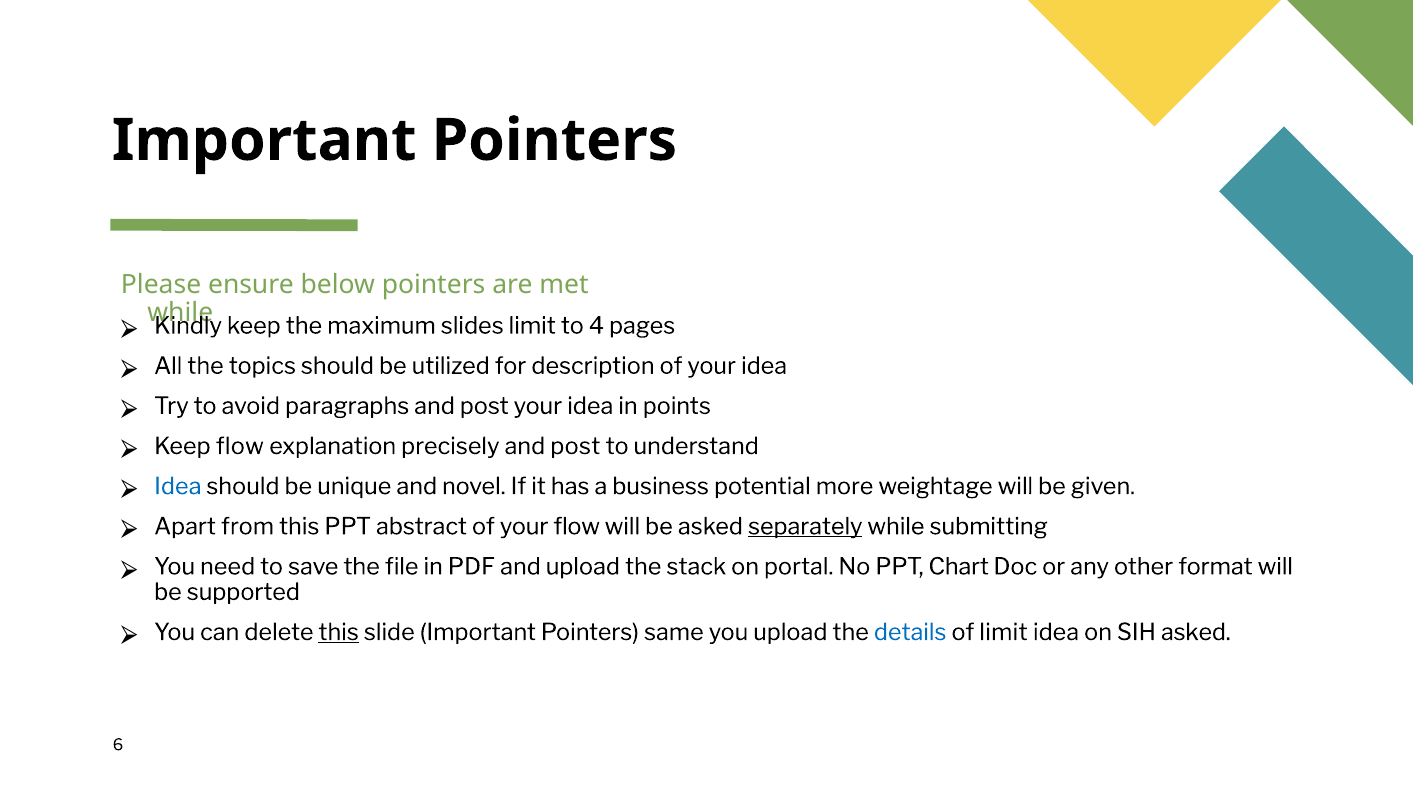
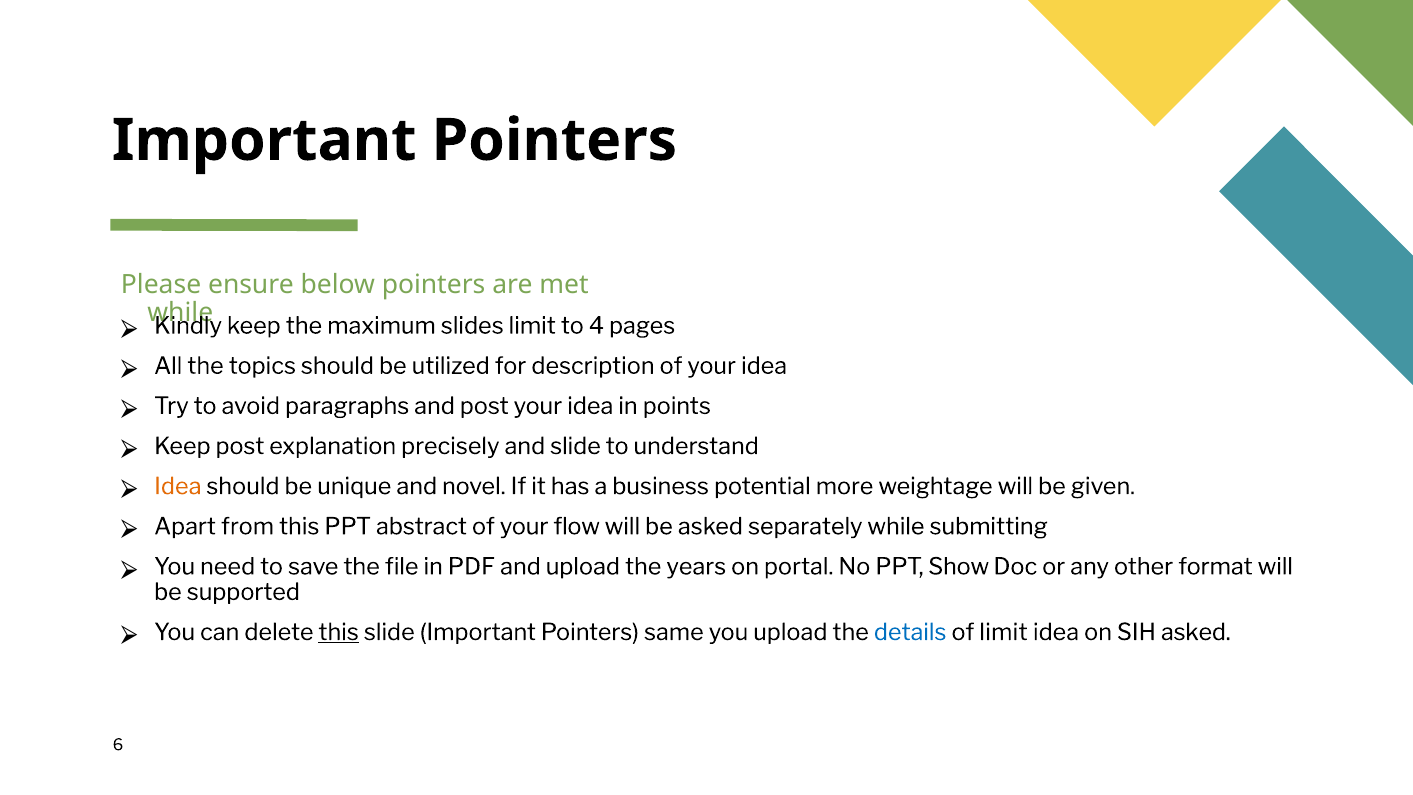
Keep flow: flow -> post
precisely and post: post -> slide
Idea at (178, 486) colour: blue -> orange
separately underline: present -> none
stack: stack -> years
Chart: Chart -> Show
